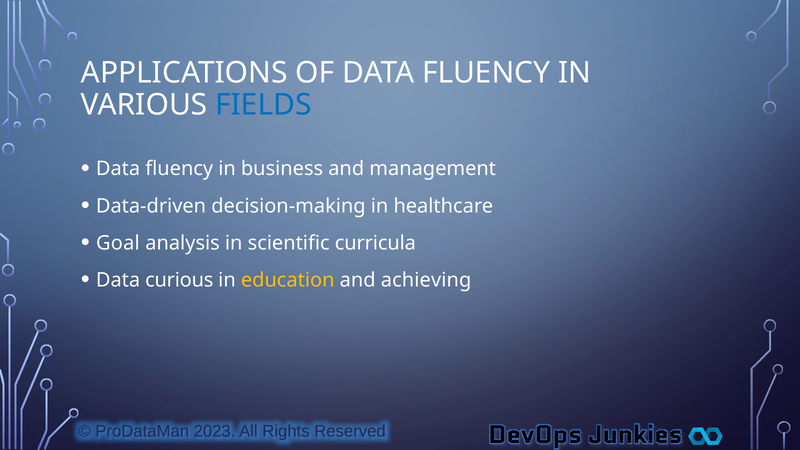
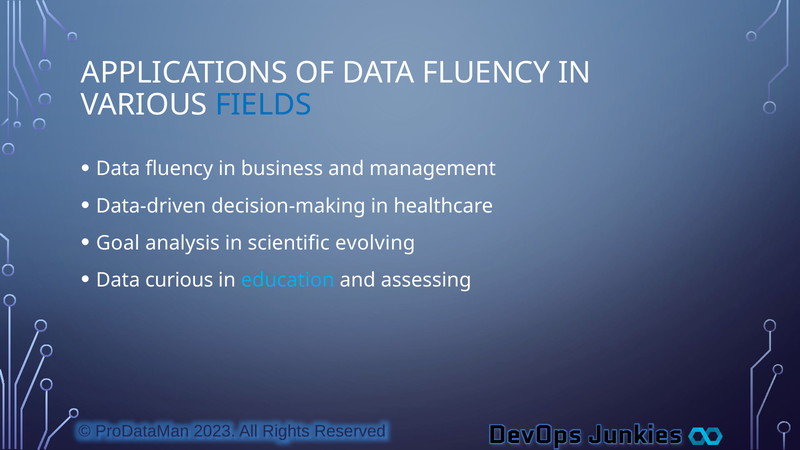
curricula: curricula -> evolving
education colour: yellow -> light blue
achieving: achieving -> assessing
